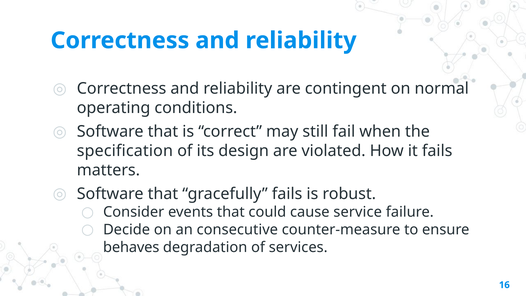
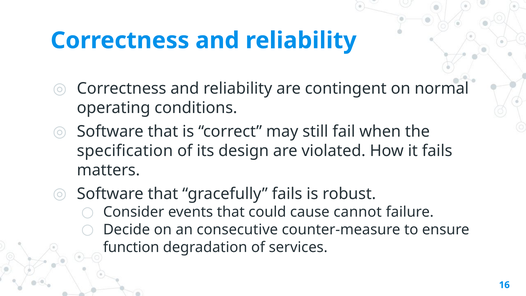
service: service -> cannot
behaves: behaves -> function
